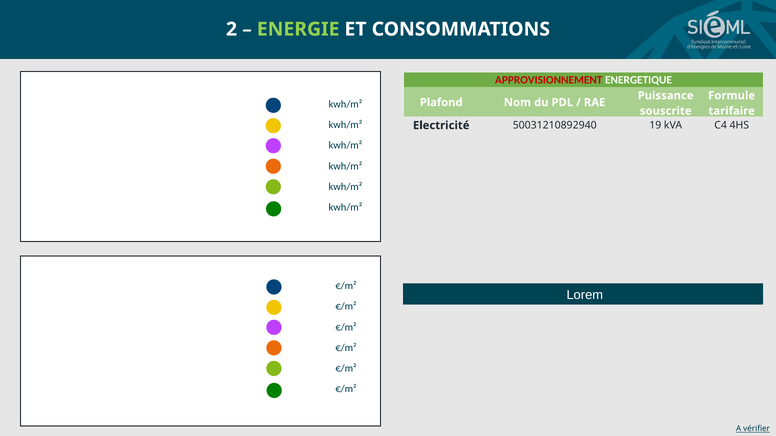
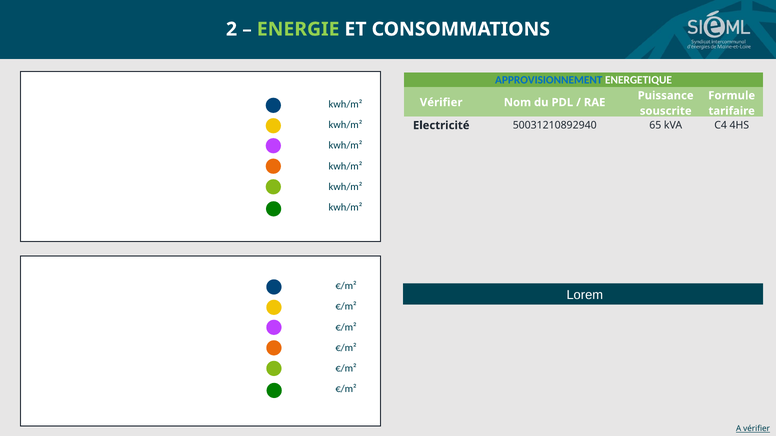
APPROVISIONNEMENT colour: red -> blue
Plafond at (441, 103): Plafond -> Vérifier
19: 19 -> 65
